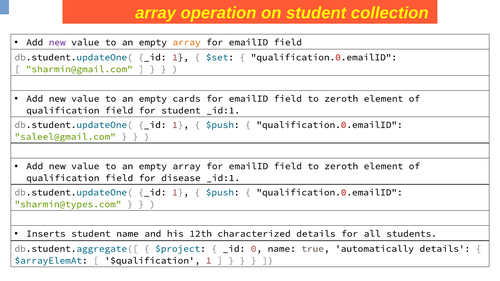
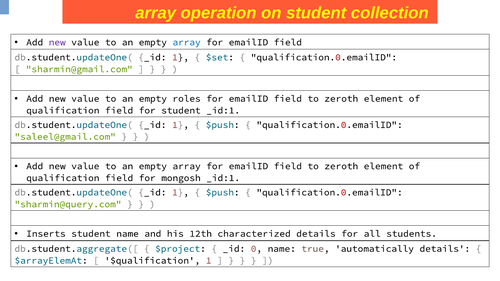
array at (187, 42) colour: orange -> blue
cards: cards -> roles
disease: disease -> mongosh
sharmin@types.com: sharmin@types.com -> sharmin@query.com
